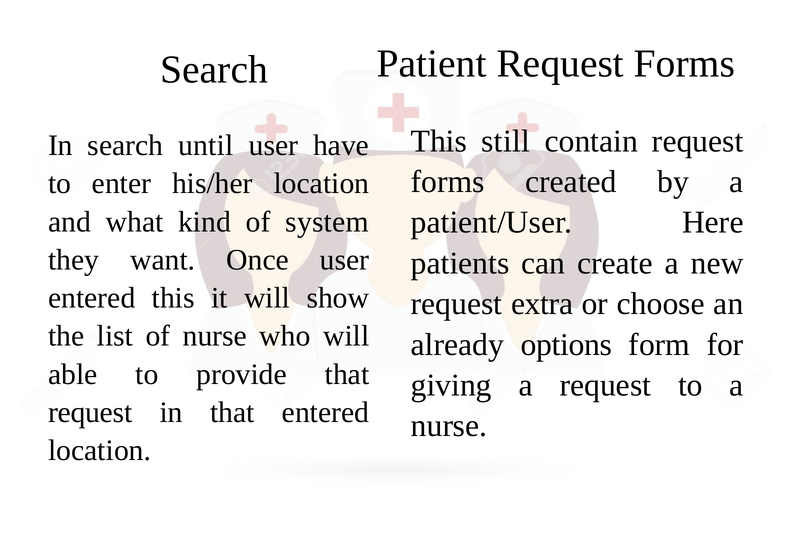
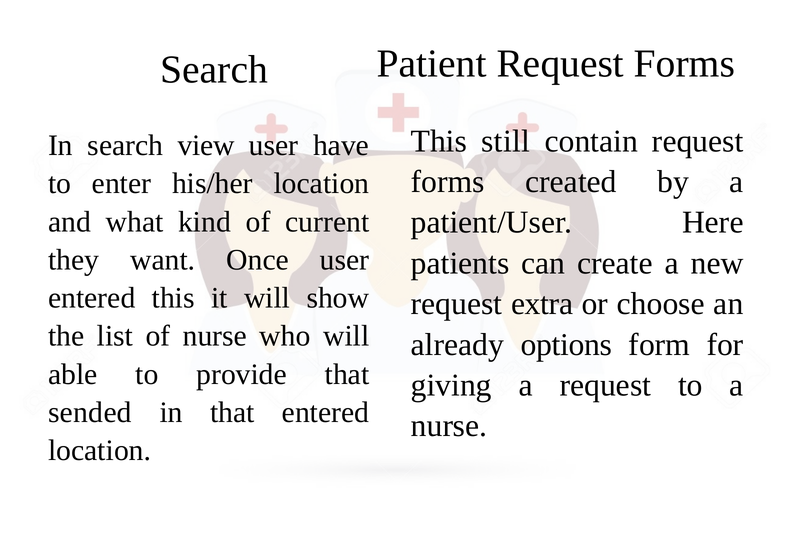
until: until -> view
system: system -> current
request at (90, 413): request -> sended
